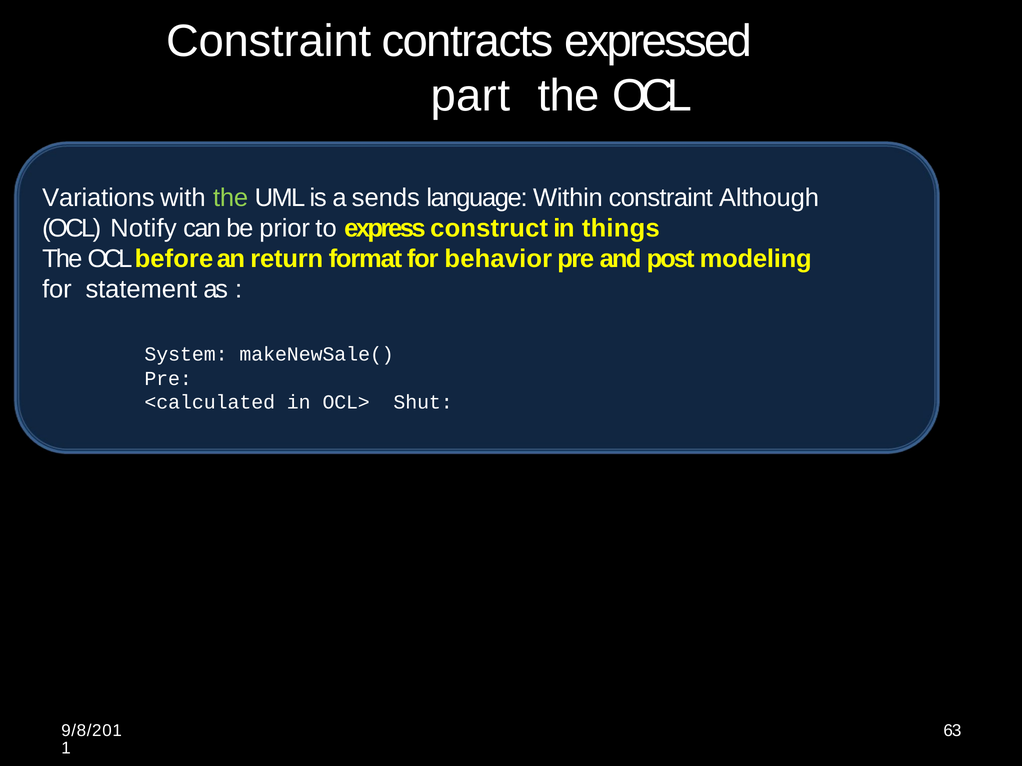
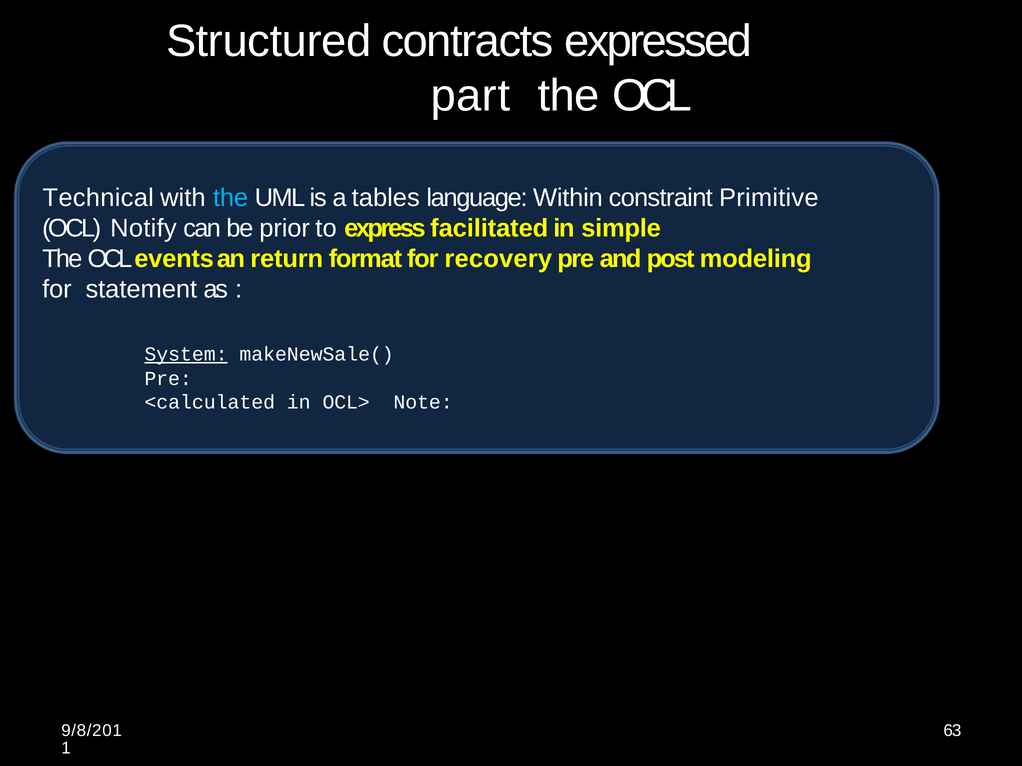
Constraint at (269, 41): Constraint -> Structured
Variations: Variations -> Technical
the at (231, 198) colour: light green -> light blue
sends: sends -> tables
Although: Although -> Primitive
construct: construct -> facilitated
things: things -> simple
before: before -> events
behavior: behavior -> recovery
System underline: none -> present
Shut: Shut -> Note
